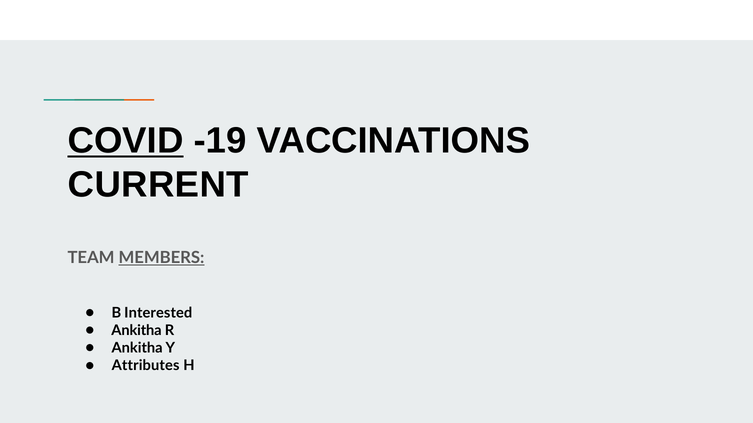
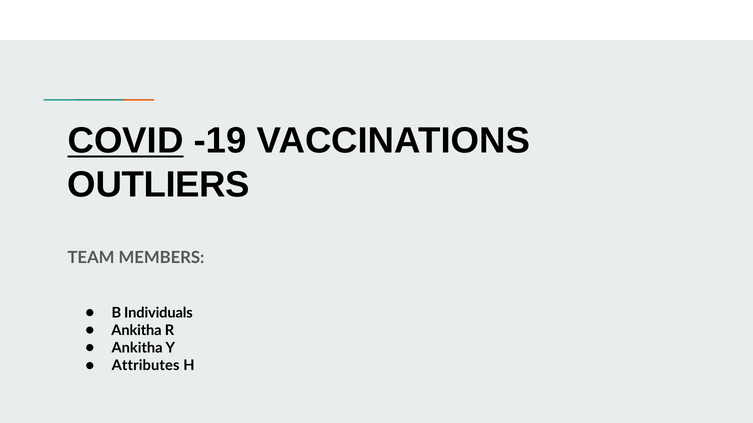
CURRENT: CURRENT -> OUTLIERS
MEMBERS underline: present -> none
Interested: Interested -> Individuals
